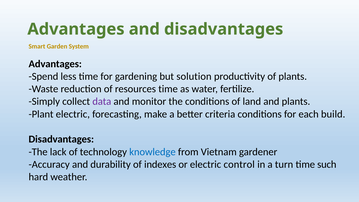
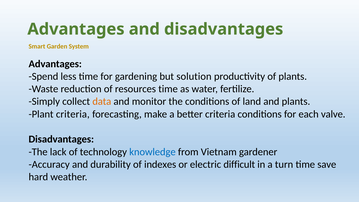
data colour: purple -> orange
Plant electric: electric -> criteria
build: build -> valve
control: control -> difficult
such: such -> save
